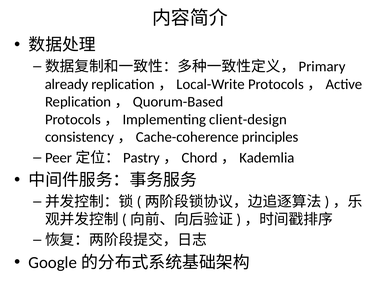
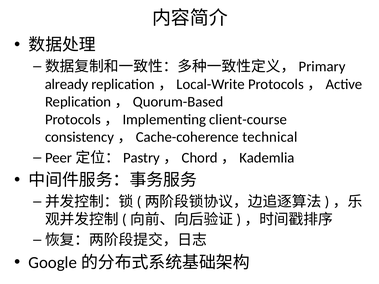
client-design: client-design -> client-course
principles: principles -> technical
